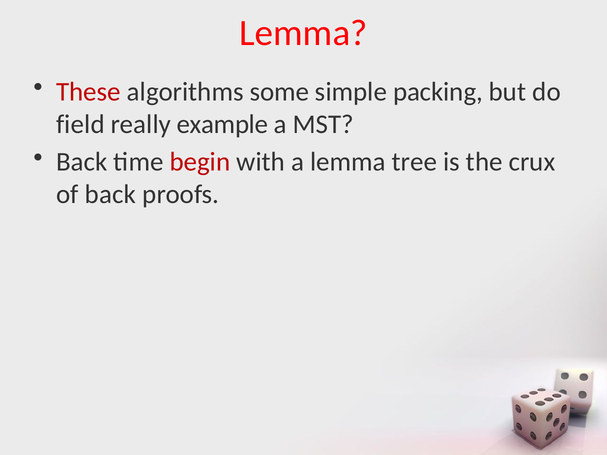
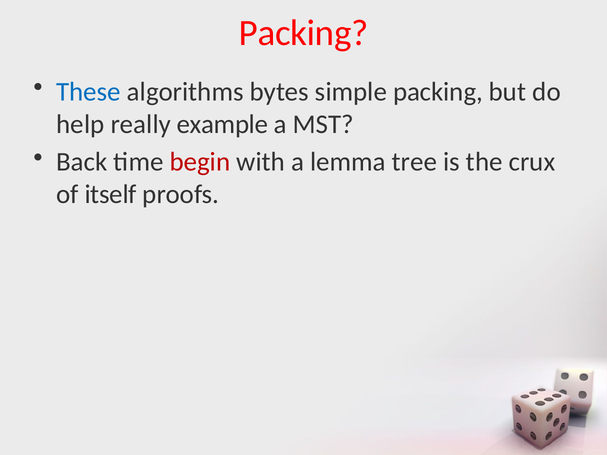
Lemma at (303, 33): Lemma -> Packing
These colour: red -> blue
some: some -> bytes
field: field -> help
of back: back -> itself
